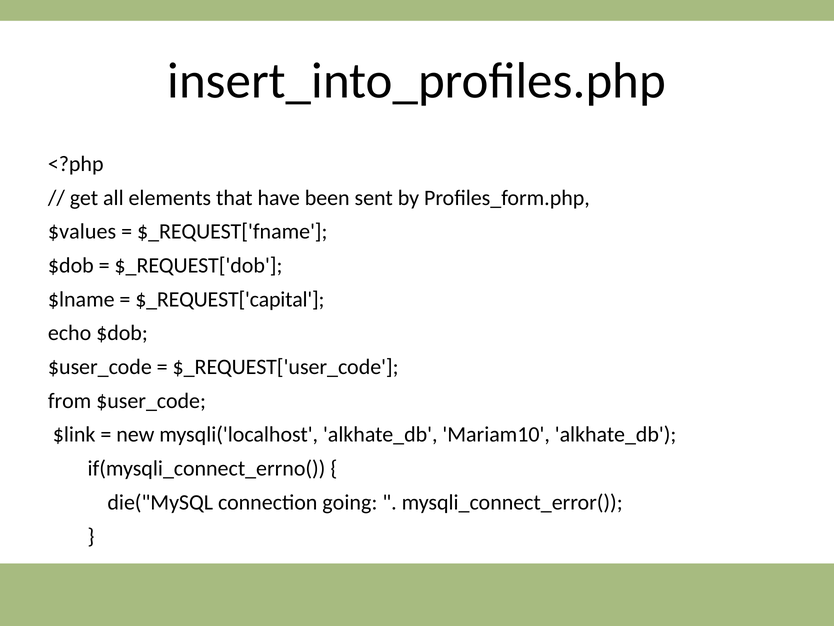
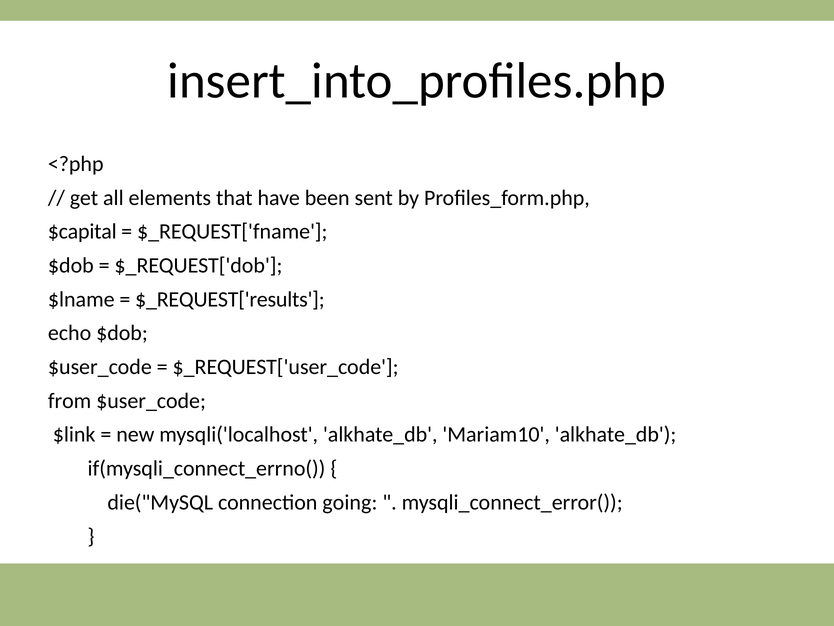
$values: $values -> $capital
$_REQUEST['capital: $_REQUEST['capital -> $_REQUEST['results
